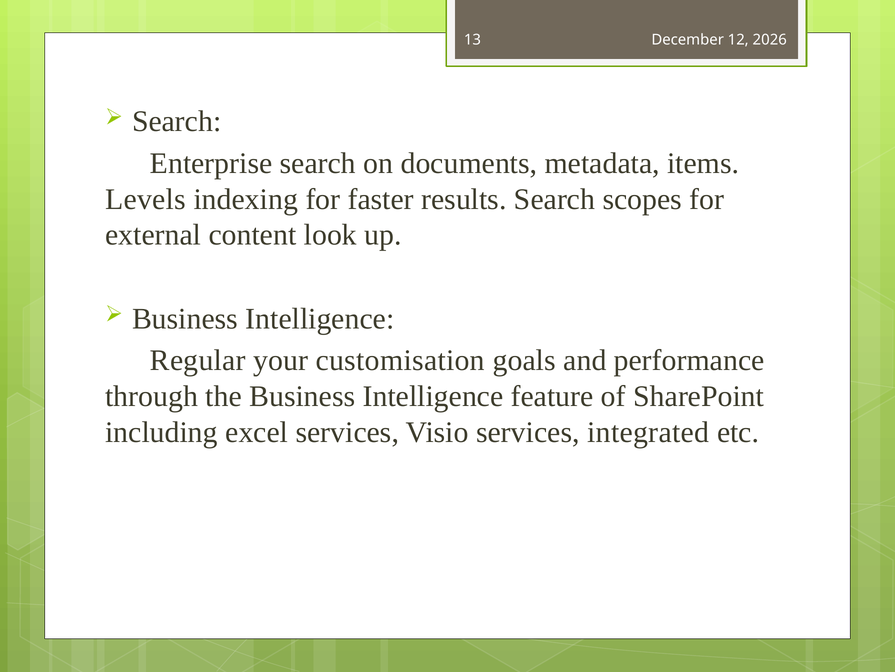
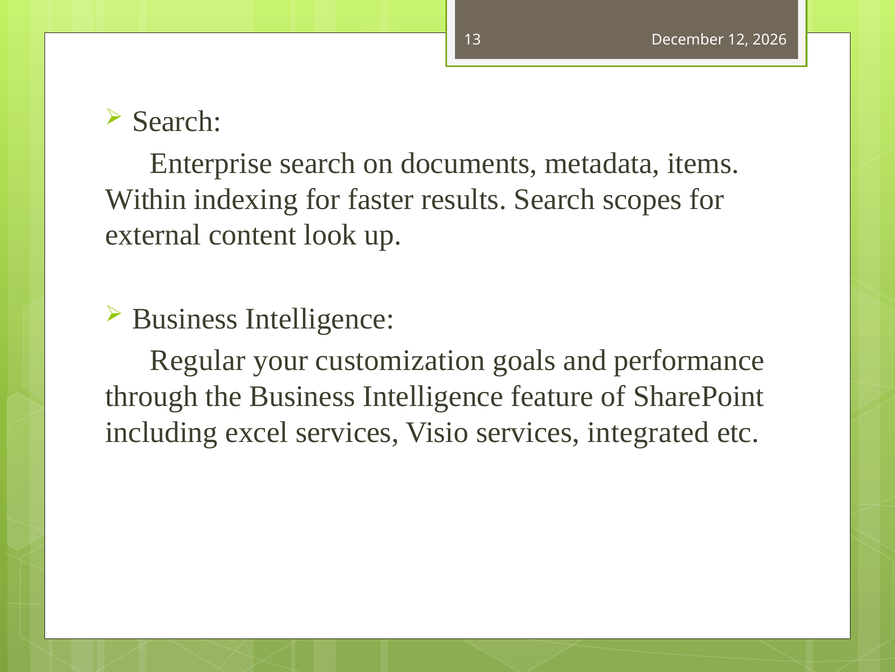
Levels: Levels -> Within
customisation: customisation -> customization
